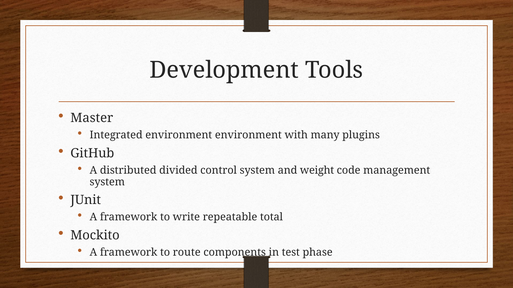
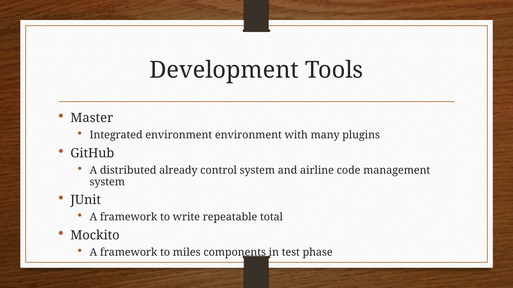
divided: divided -> already
weight: weight -> airline
route: route -> miles
